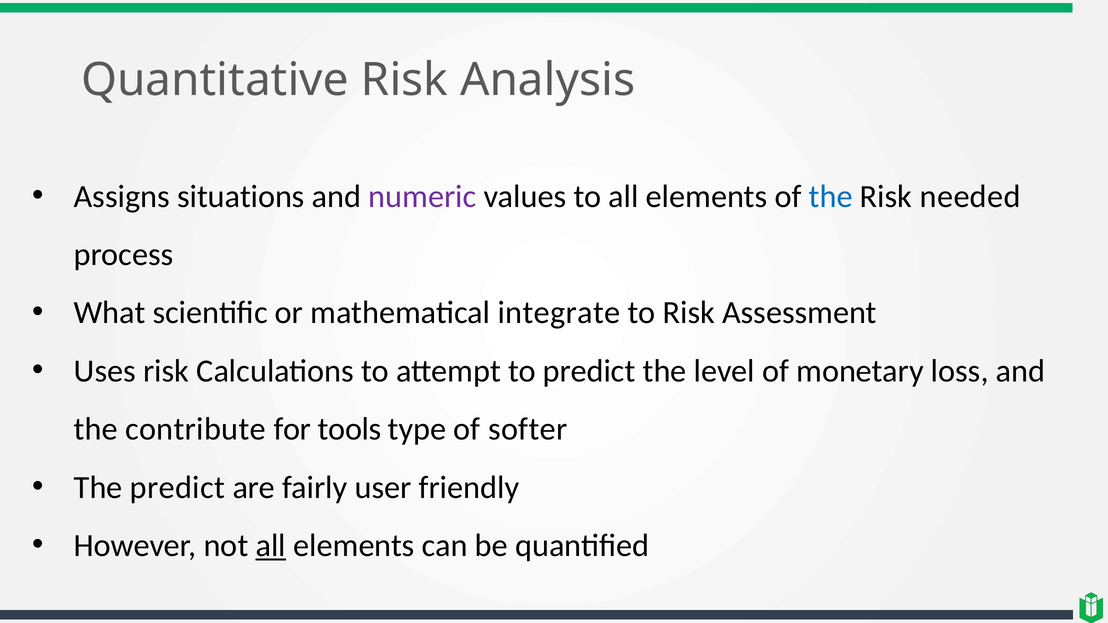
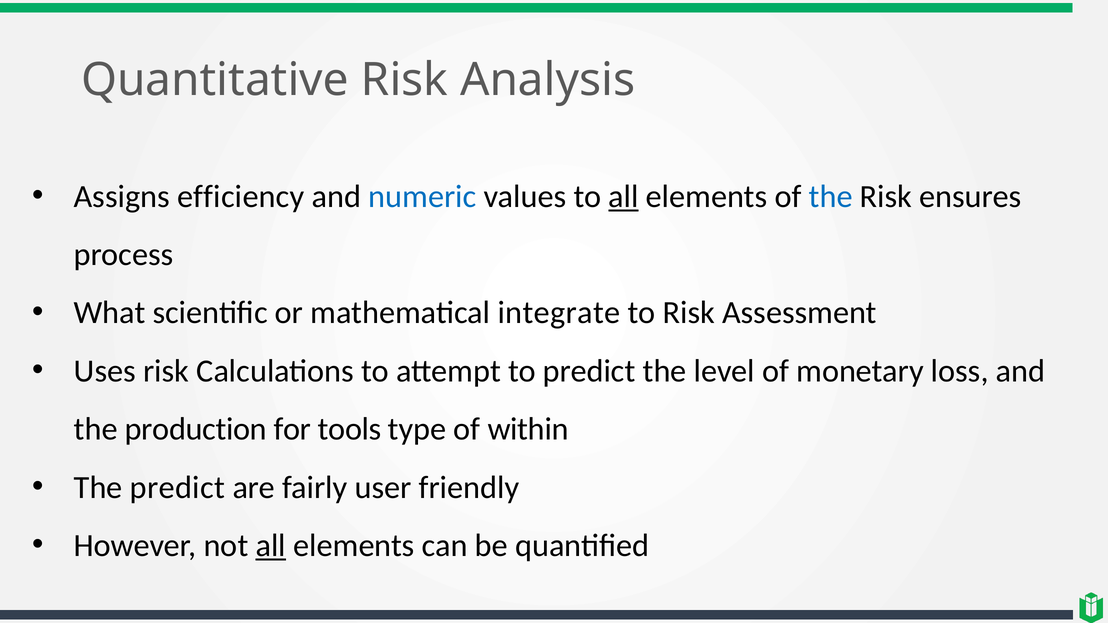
situations: situations -> efficiency
numeric colour: purple -> blue
all at (624, 197) underline: none -> present
needed: needed -> ensures
contribute: contribute -> production
softer: softer -> within
